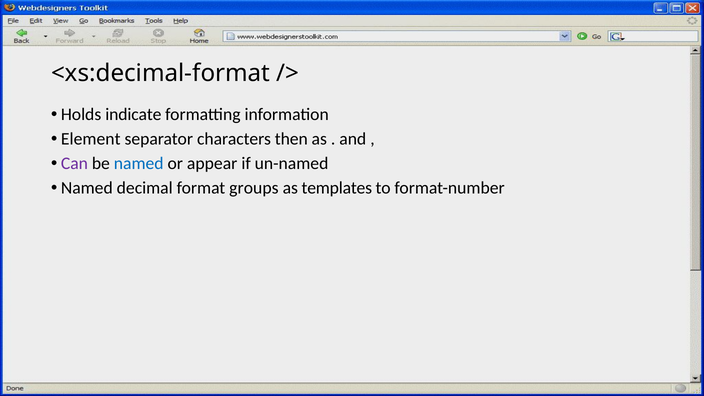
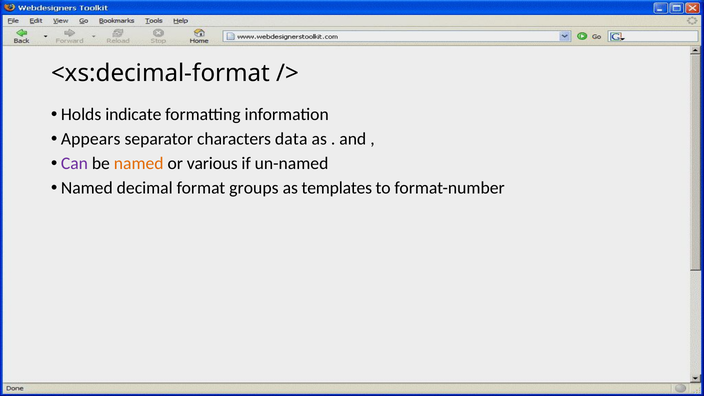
Element: Element -> Appears
then: then -> data
named at (139, 164) colour: blue -> orange
appear: appear -> various
